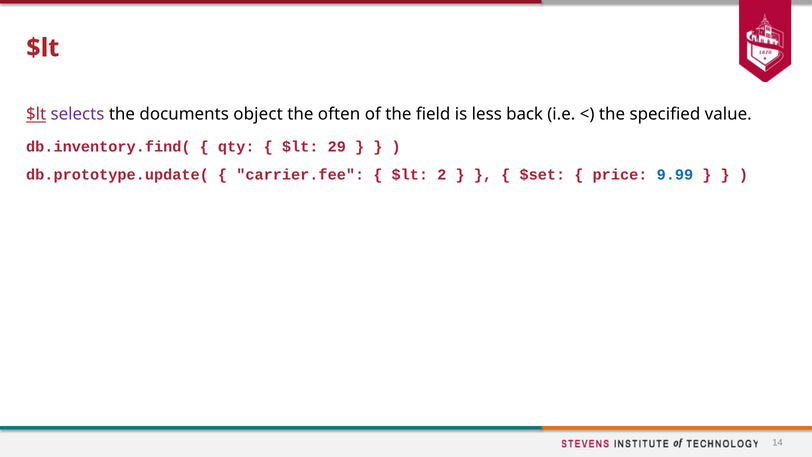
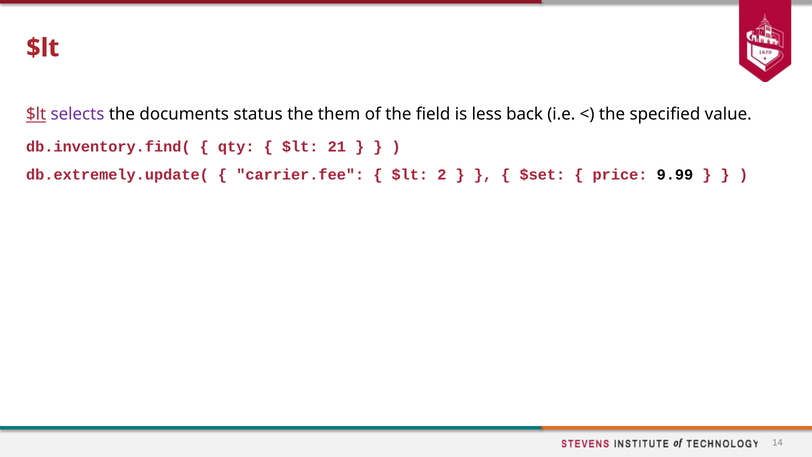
object: object -> status
often: often -> them
29: 29 -> 21
db.prototype.update(: db.prototype.update( -> db.extremely.update(
9.99 colour: blue -> black
